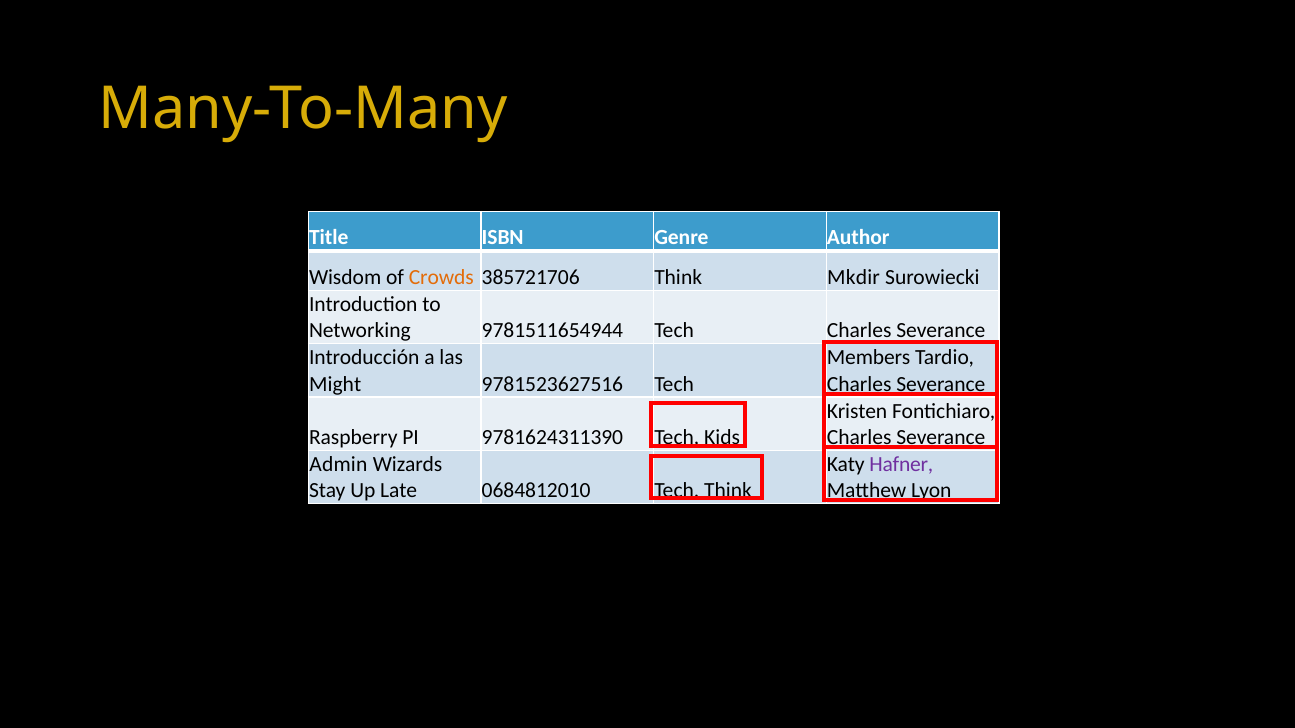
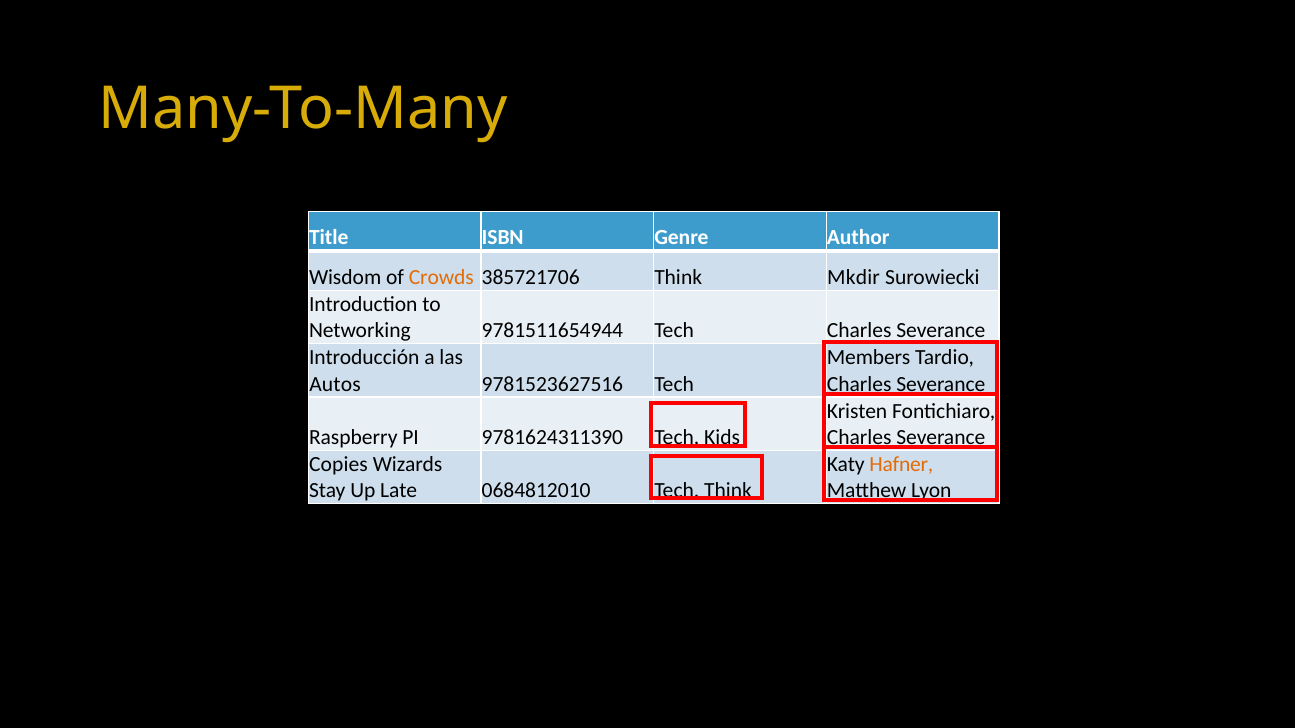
Might: Might -> Autos
Admin: Admin -> Copies
Hafner colour: purple -> orange
